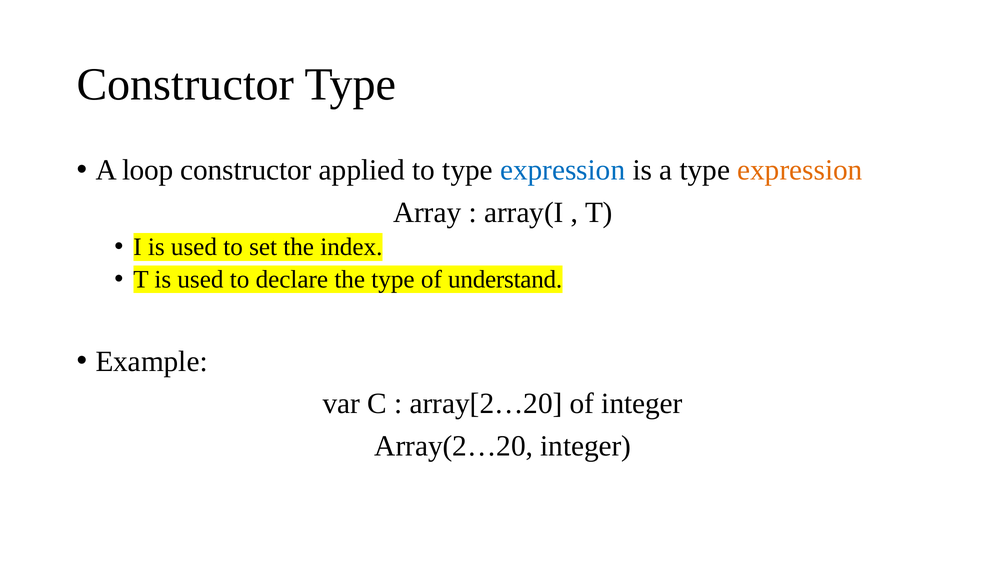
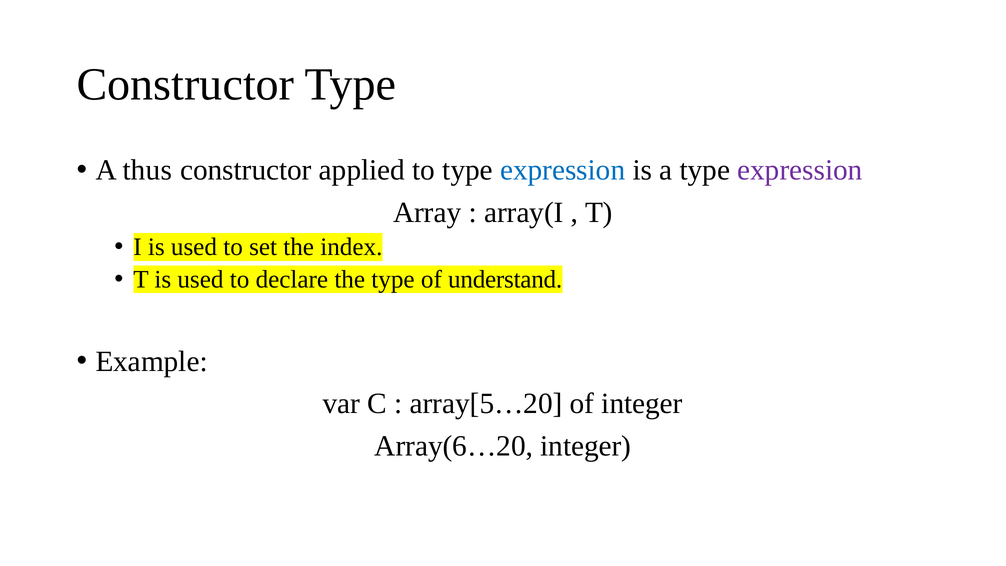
loop: loop -> thus
expression at (800, 170) colour: orange -> purple
array[2…20: array[2…20 -> array[5…20
Array(2…20: Array(2…20 -> Array(6…20
